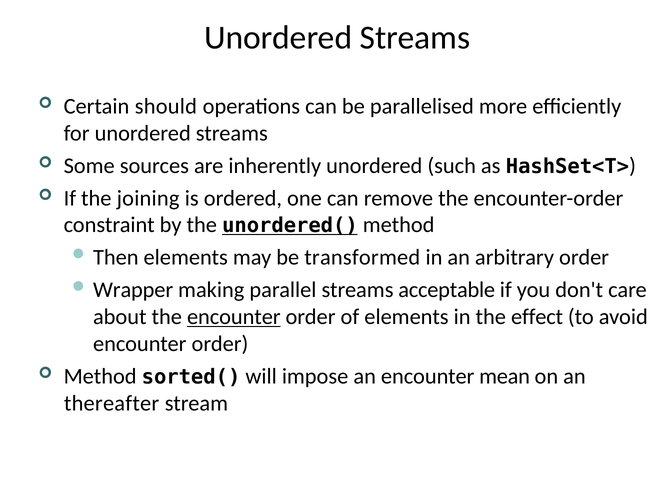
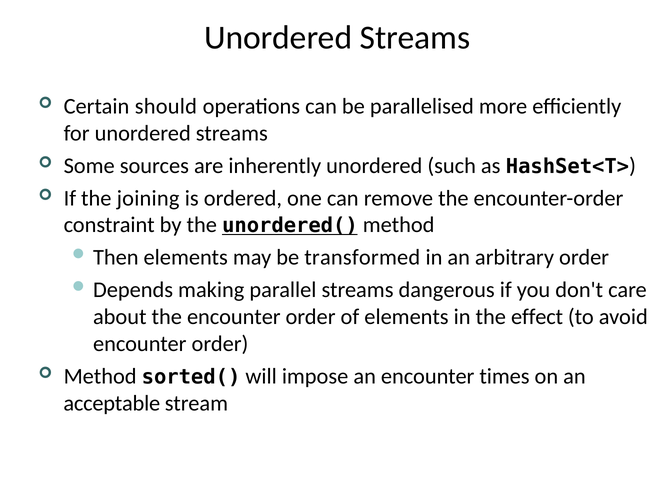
Wrapper: Wrapper -> Depends
acceptable: acceptable -> dangerous
encounter at (234, 317) underline: present -> none
mean: mean -> times
thereafter: thereafter -> acceptable
